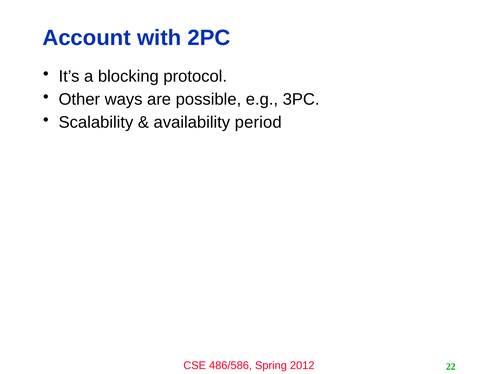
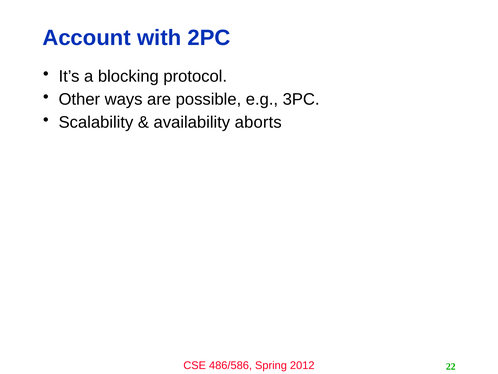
period: period -> aborts
